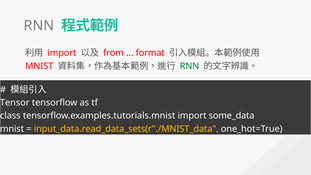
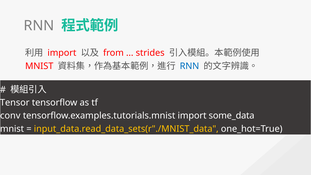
format: format -> strides
RNN at (189, 66) colour: green -> blue
class: class -> conv
